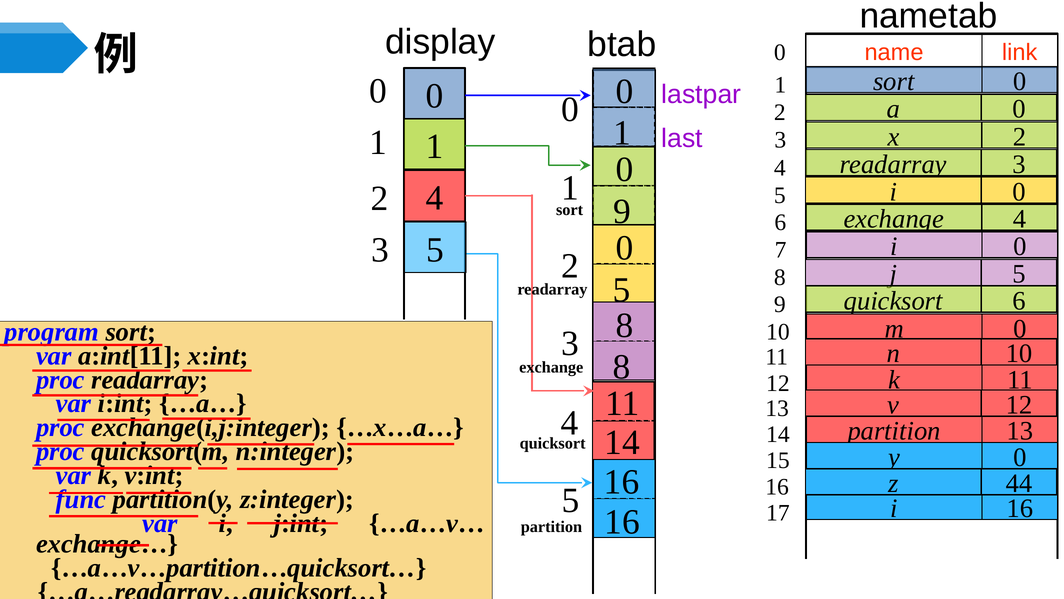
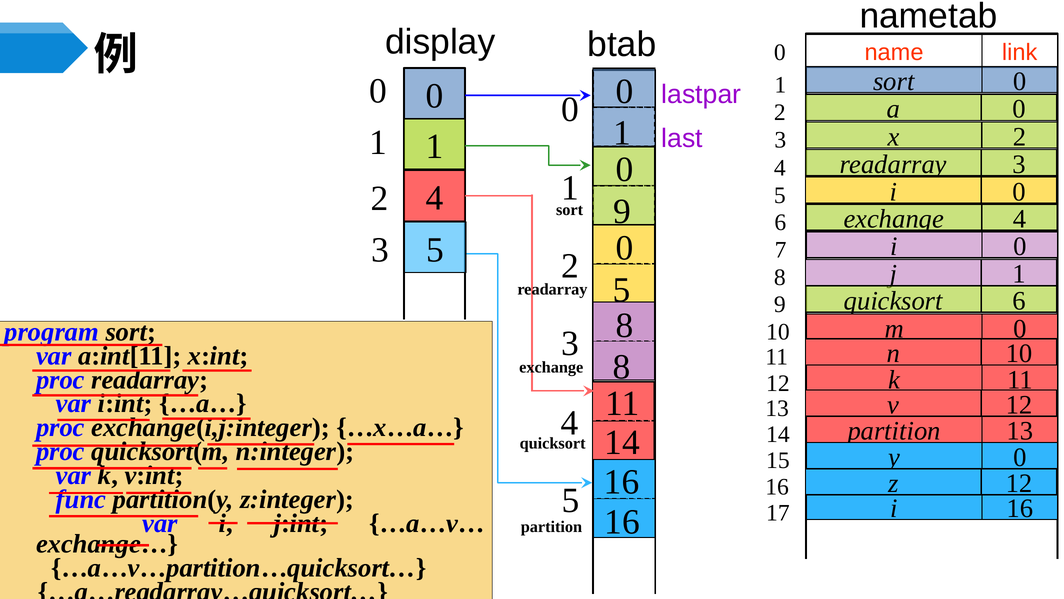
8 5: 5 -> 1
16 44: 44 -> 12
